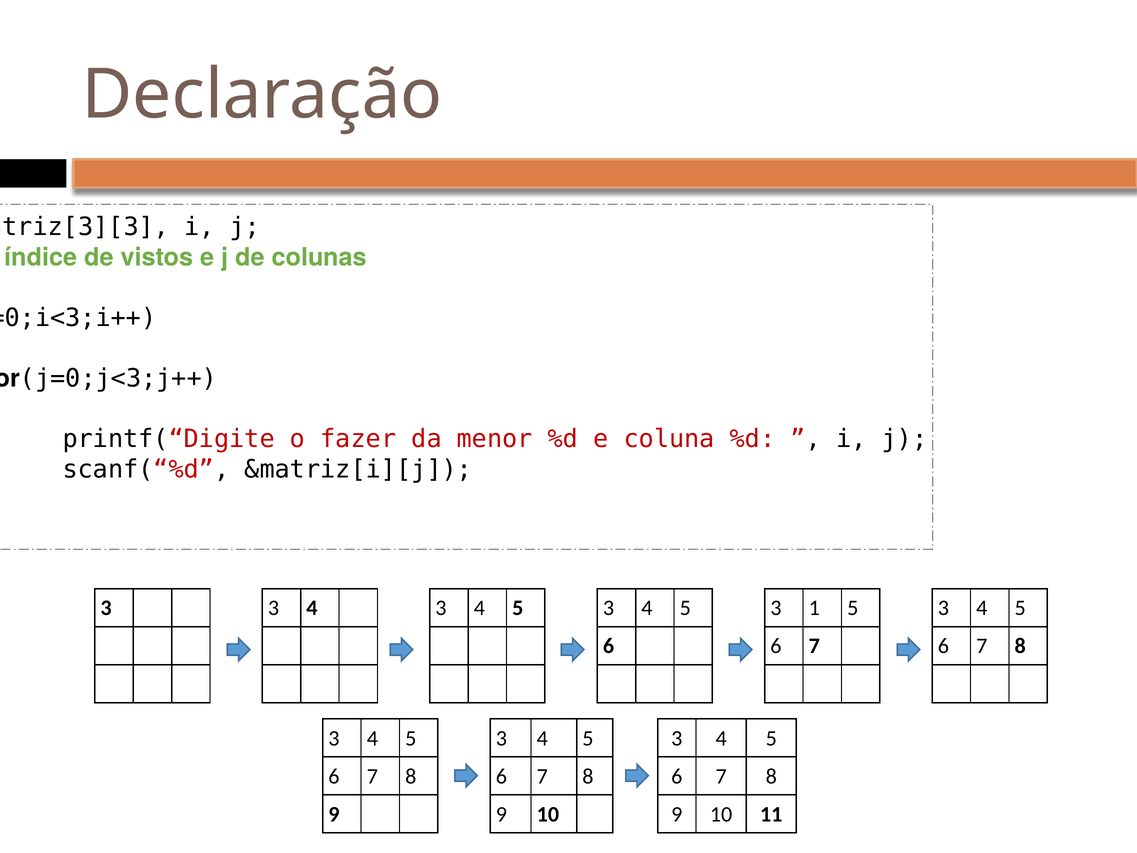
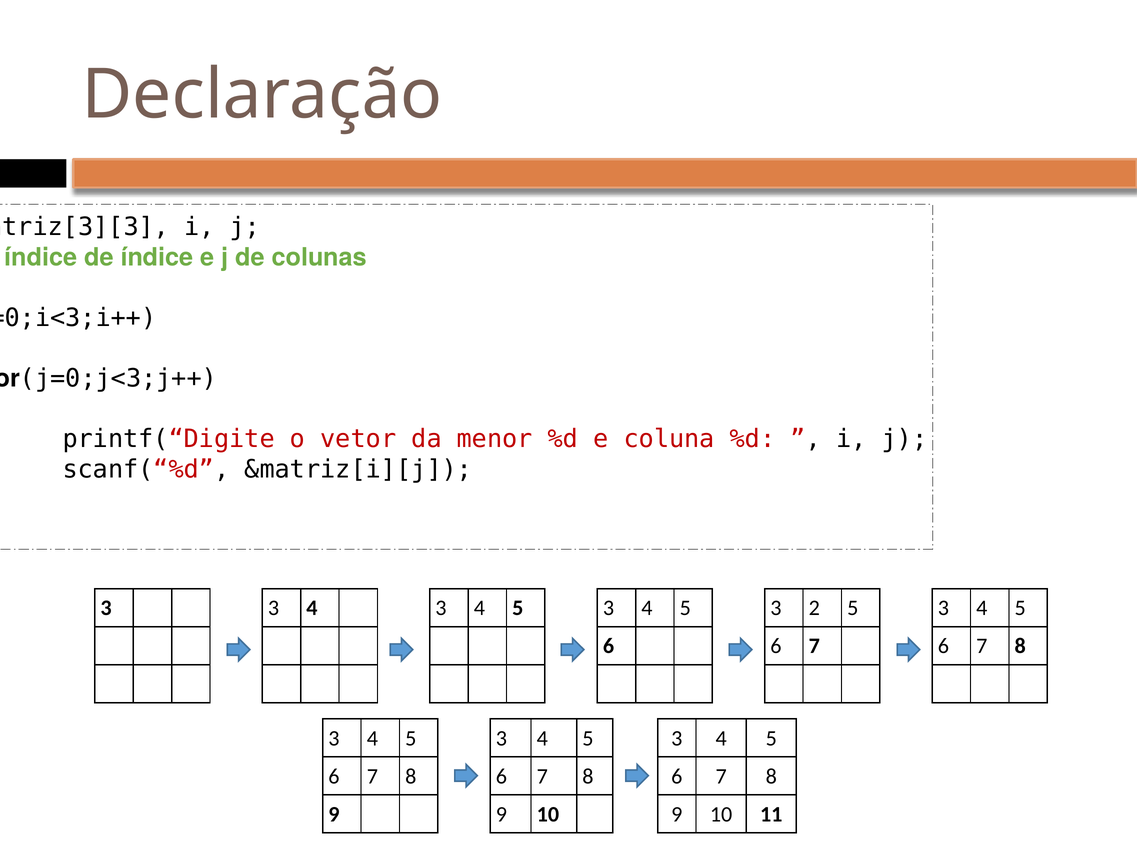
de vistos: vistos -> índice
fazer: fazer -> vetor
1: 1 -> 2
